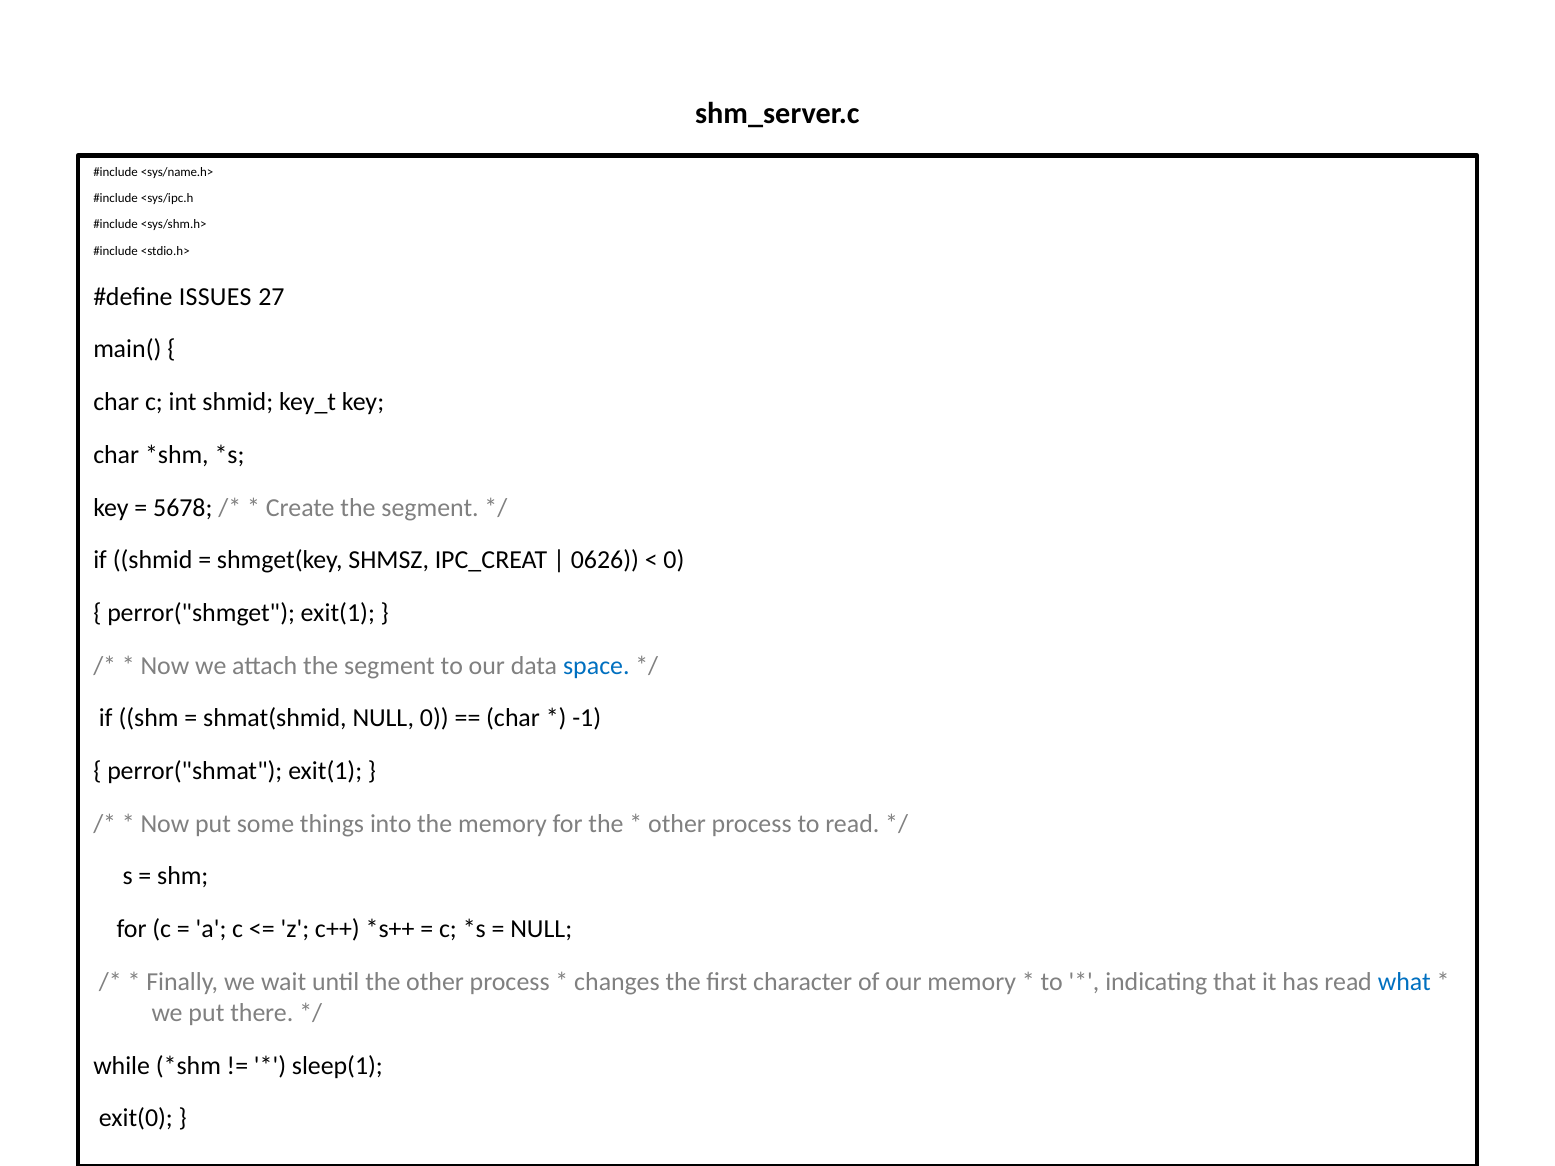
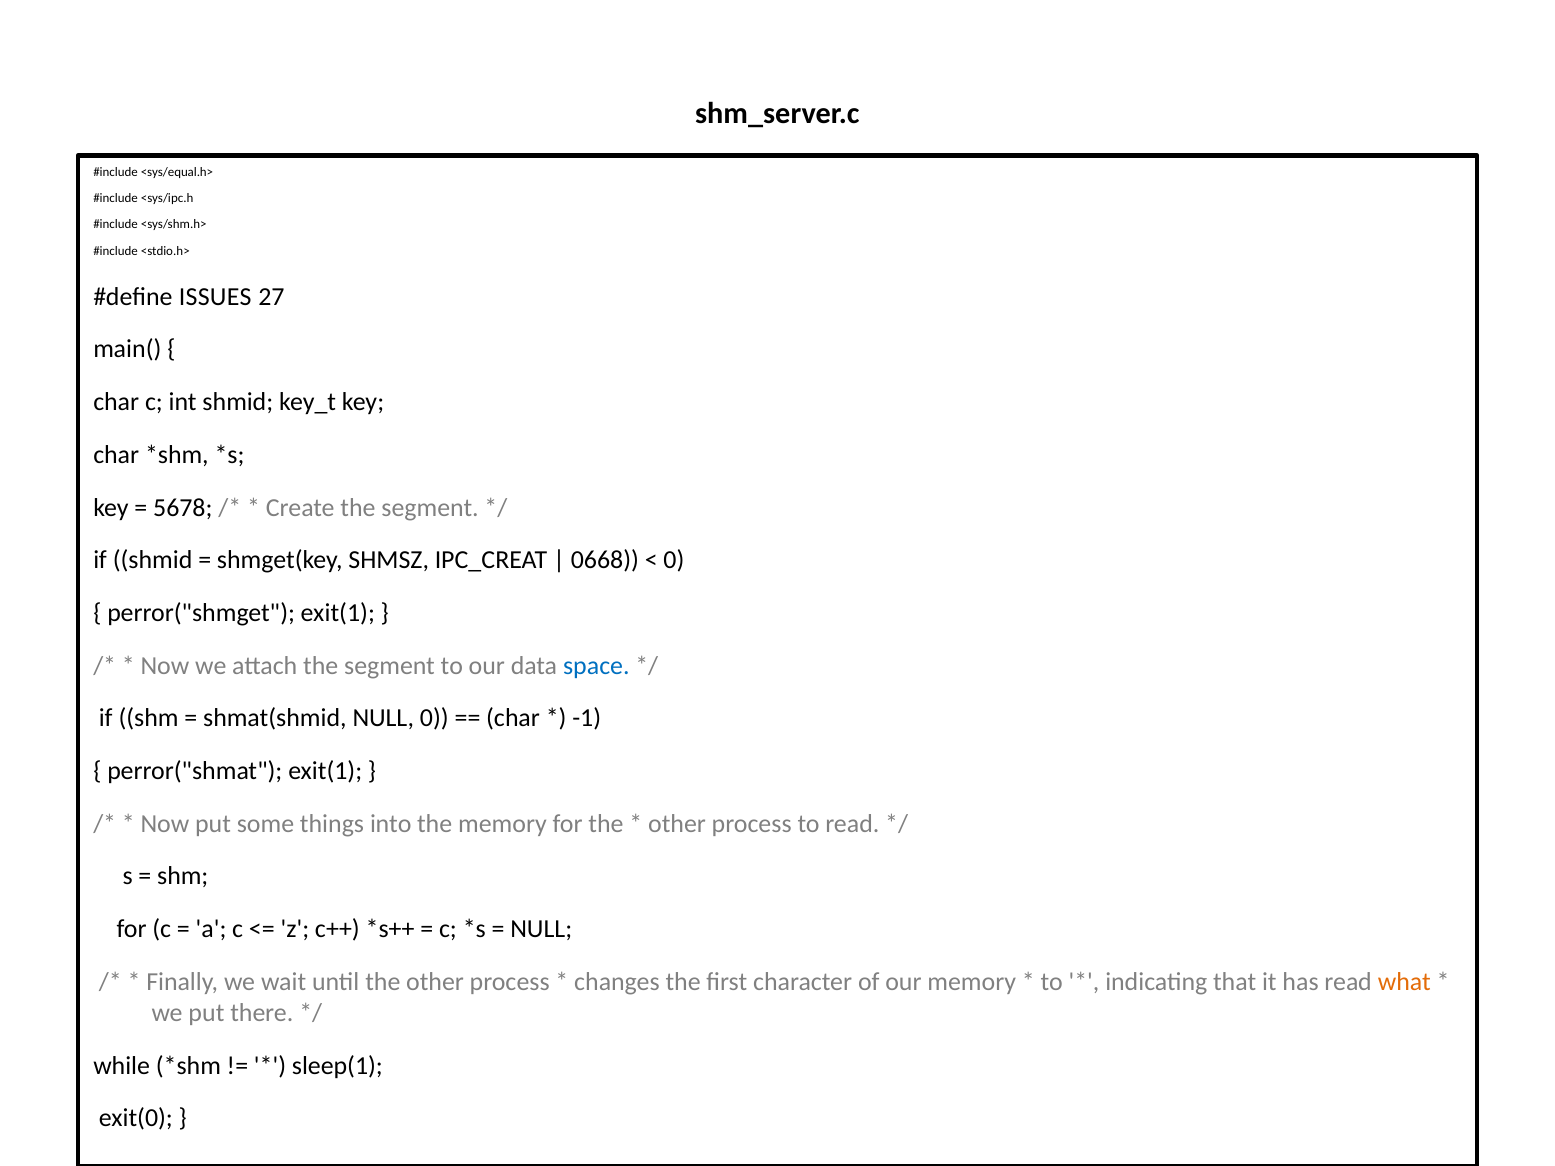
<sys/name.h>: <sys/name.h> -> <sys/equal.h>
0626: 0626 -> 0668
what colour: blue -> orange
